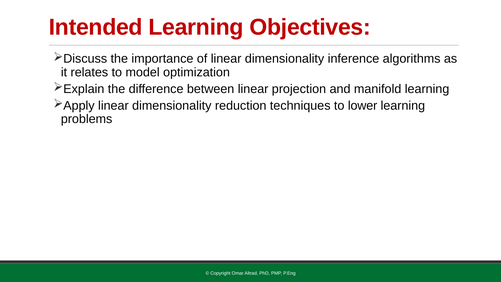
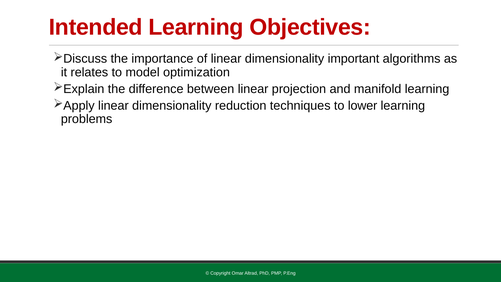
inference: inference -> important
